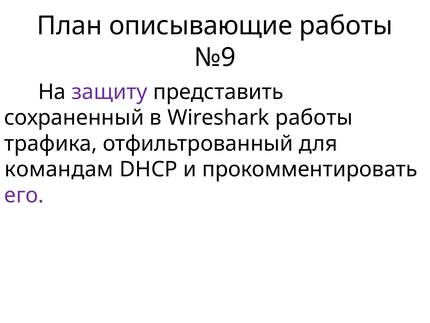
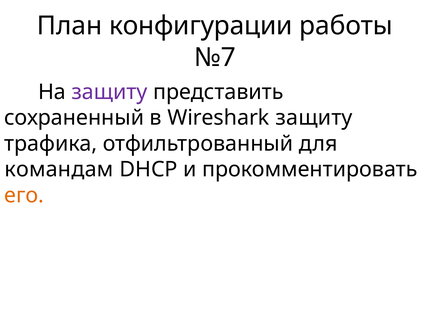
описывающие: описывающие -> конфигурации
№9: №9 -> №7
Wireshark работы: работы -> защиту
его colour: purple -> orange
